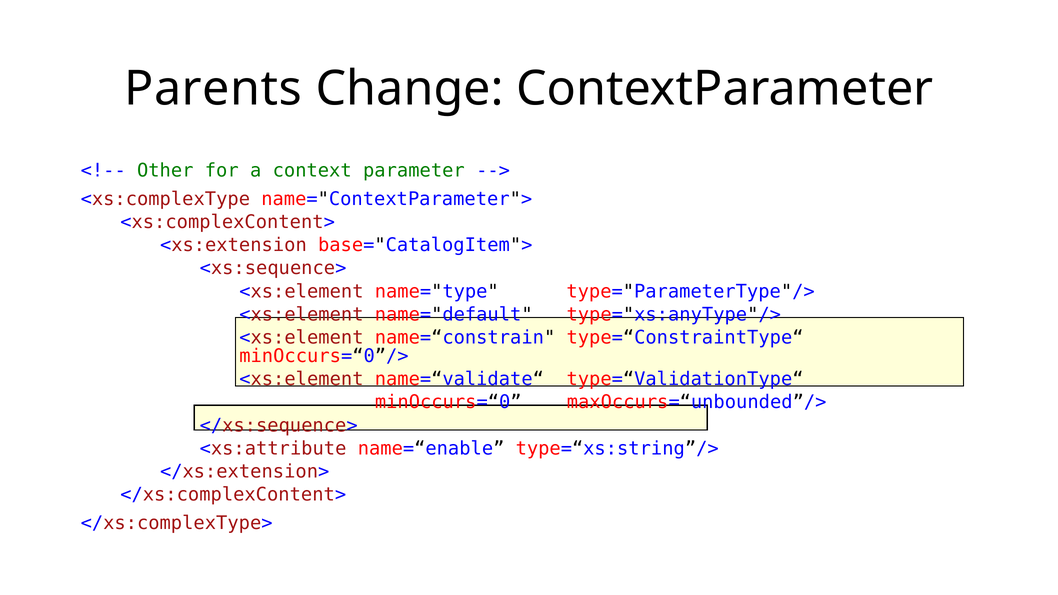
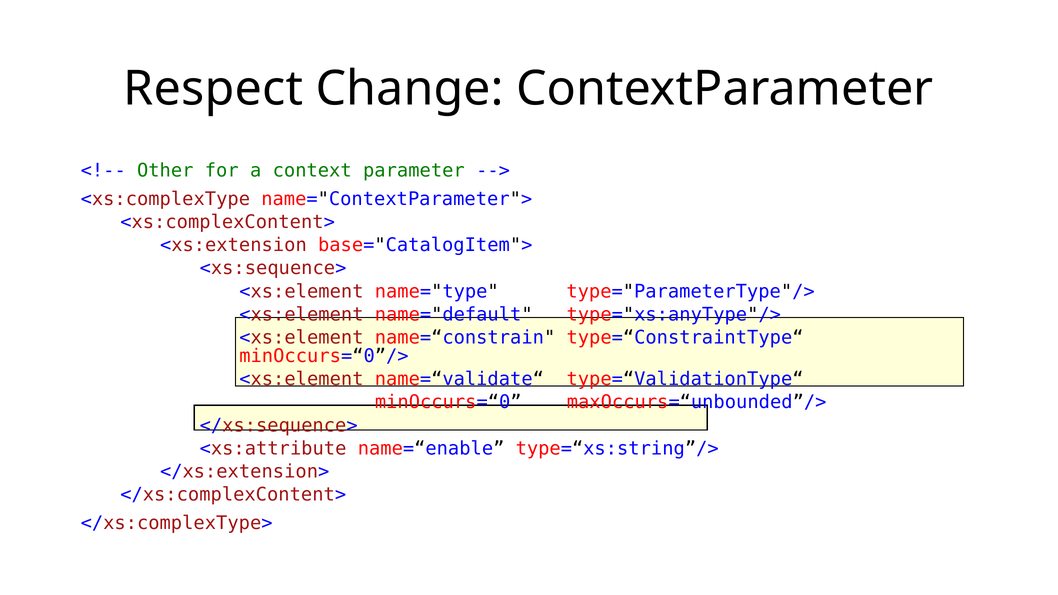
Parents: Parents -> Respect
